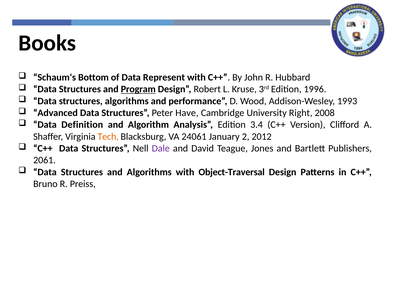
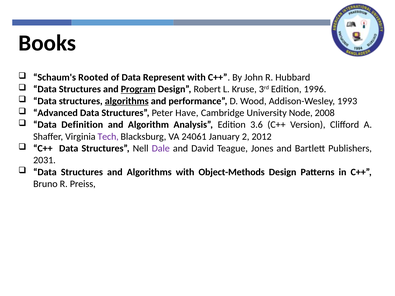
Bottom: Bottom -> Rooted
algorithms at (127, 101) underline: none -> present
Right: Right -> Node
3.4: 3.4 -> 3.6
Tech colour: orange -> purple
2061: 2061 -> 2031
Object-Traversal: Object-Traversal -> Object-Methods
